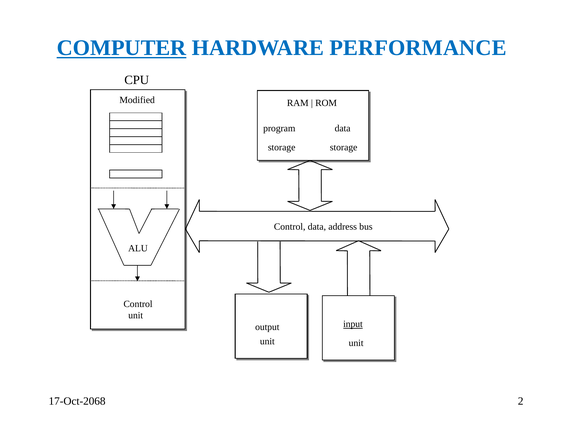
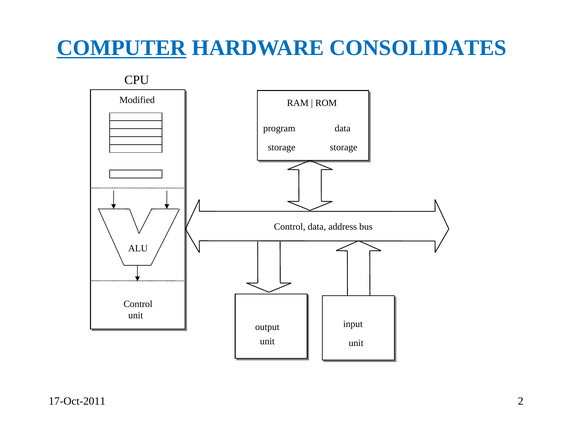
PERFORMANCE: PERFORMANCE -> CONSOLIDATES
input underline: present -> none
17-Oct-2068: 17-Oct-2068 -> 17-Oct-2011
